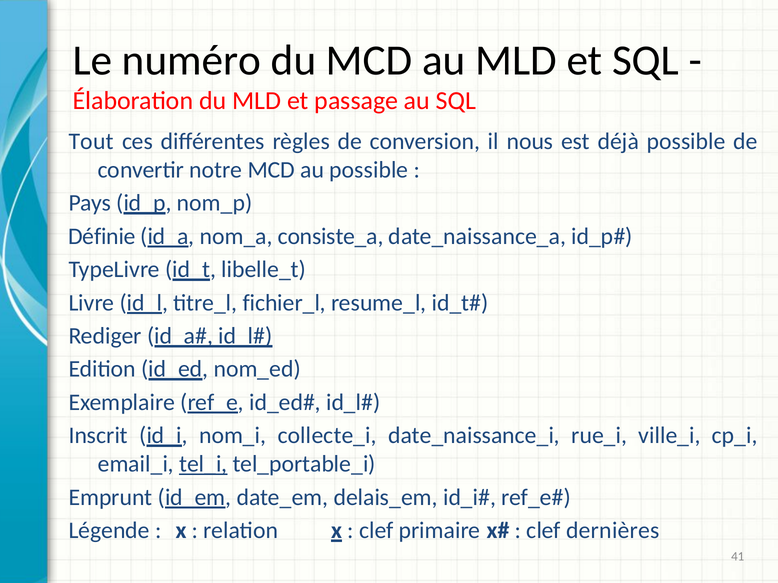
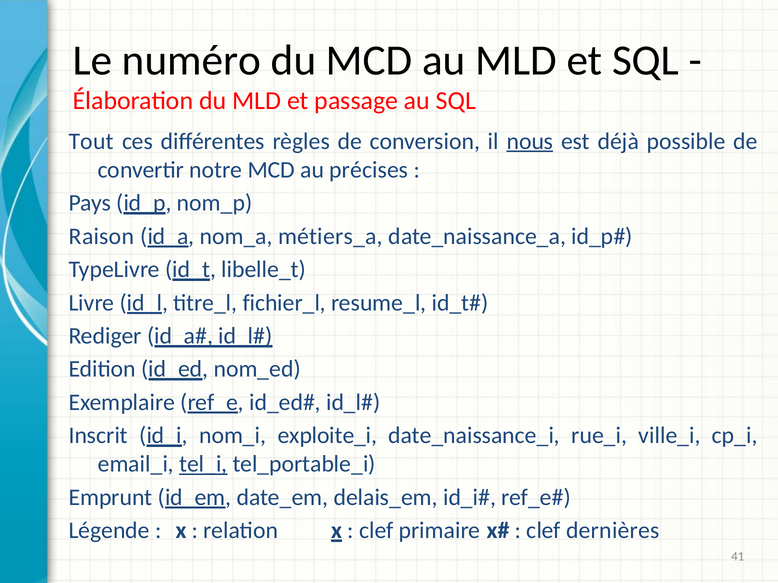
nous underline: none -> present
au possible: possible -> précises
Définie: Définie -> Raison
consiste_a: consiste_a -> métiers_a
collecte_i: collecte_i -> exploite_i
